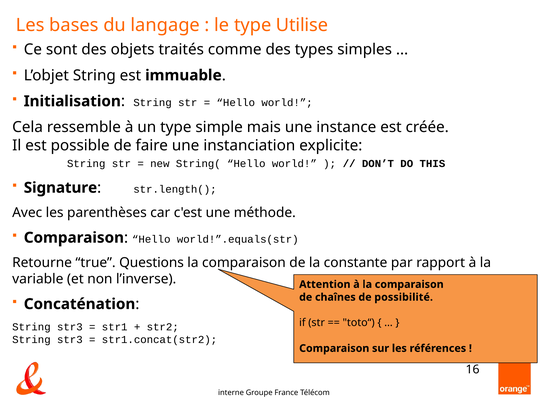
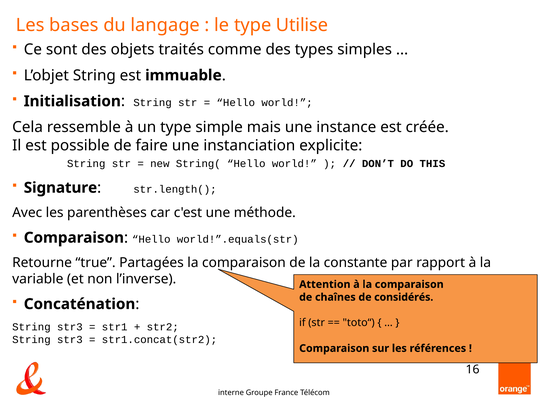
Questions: Questions -> Partagées
possibilité: possibilité -> considérés
